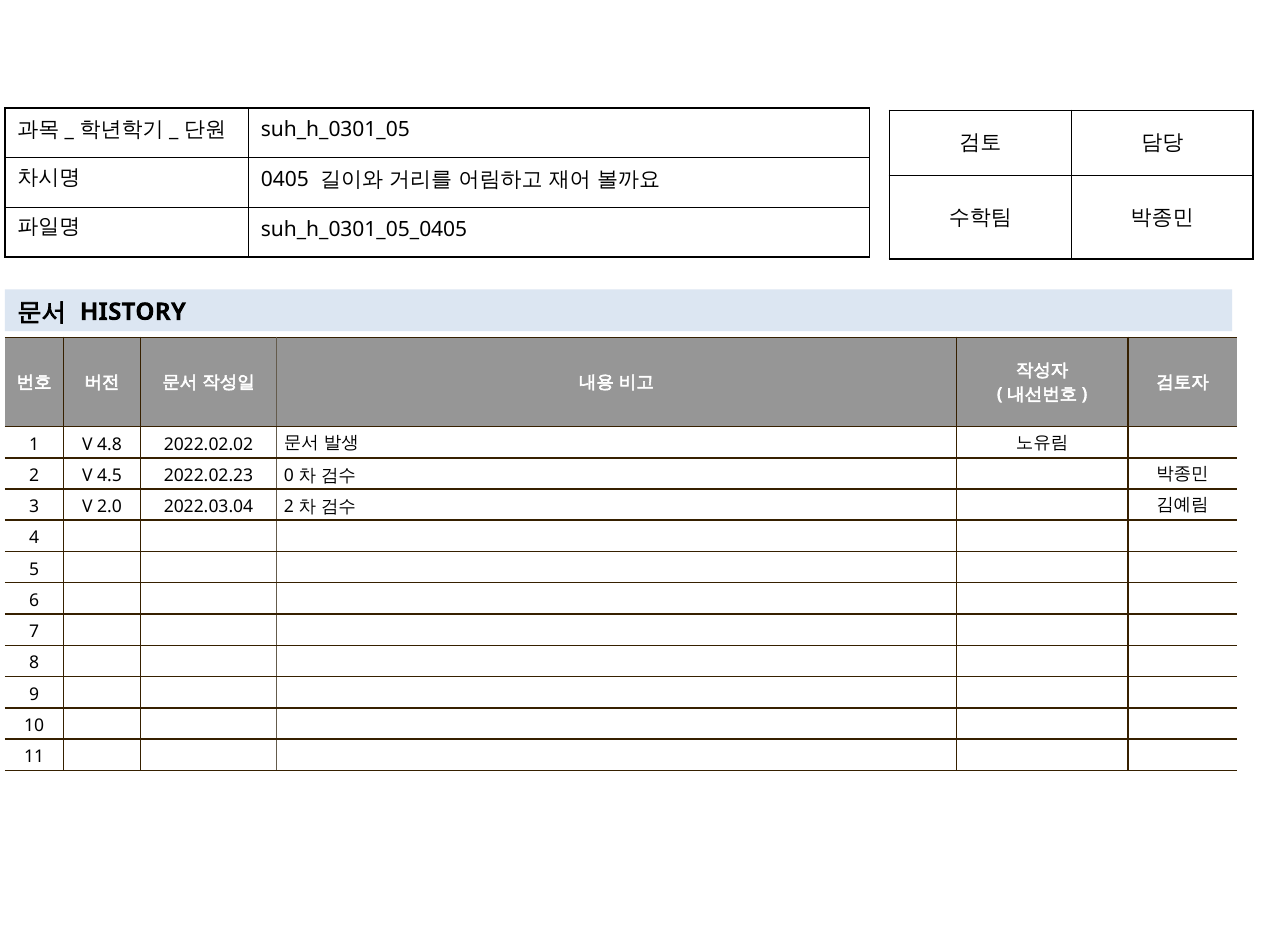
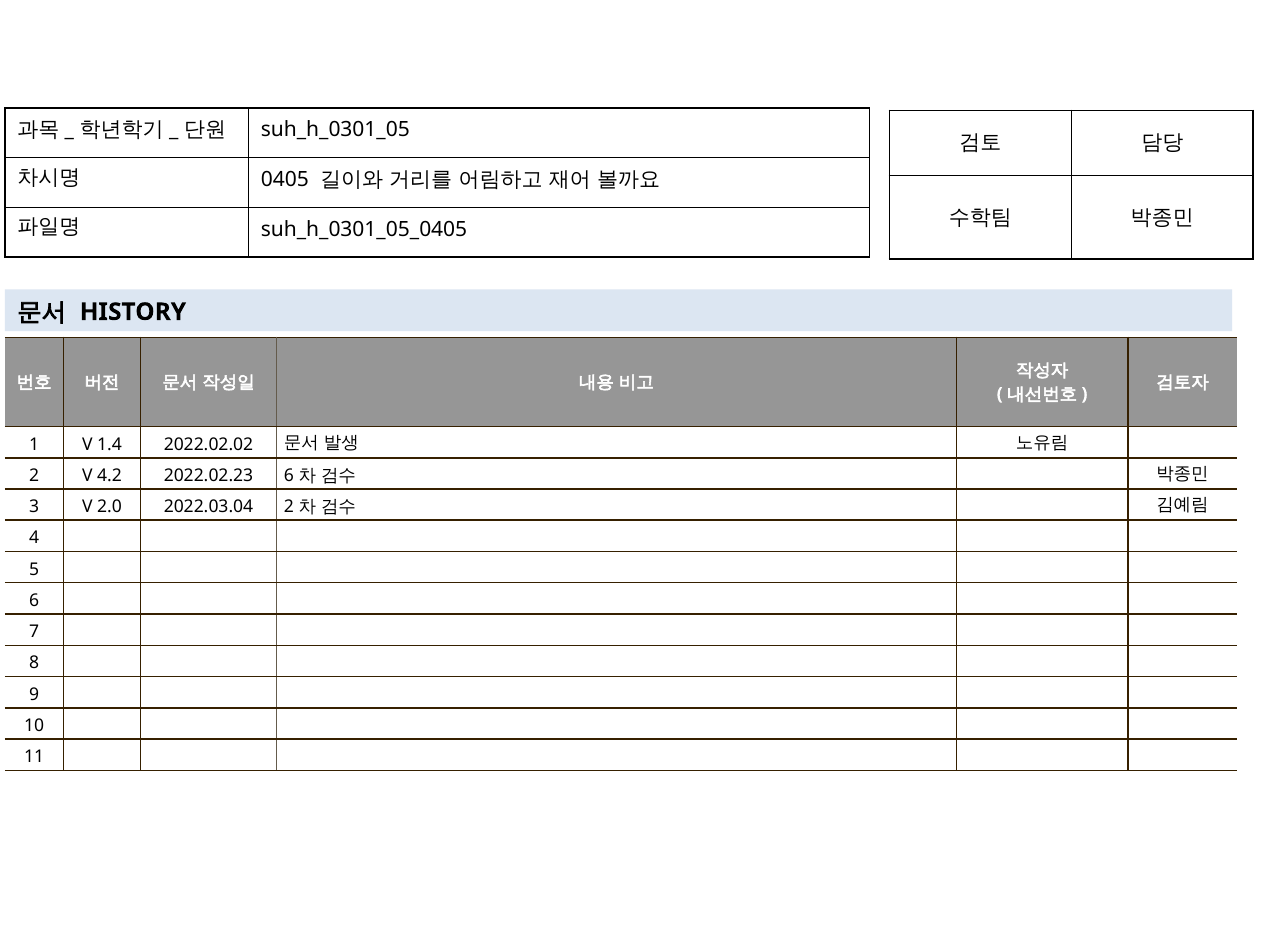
4.8: 4.8 -> 1.4
4.5: 4.5 -> 4.2
2022.02.23 0: 0 -> 6
